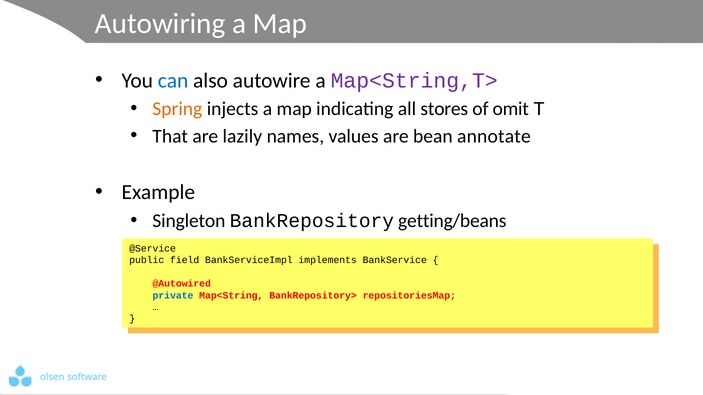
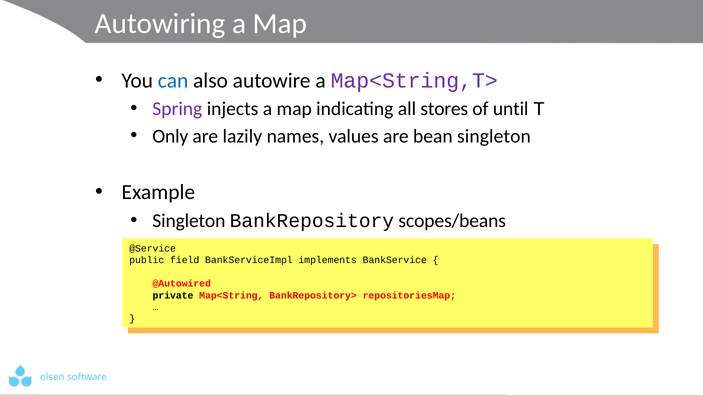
Spring colour: orange -> purple
omit: omit -> until
That: That -> Only
bean annotate: annotate -> singleton
getting/beans: getting/beans -> scopes/beans
private at (173, 296) colour: blue -> black
